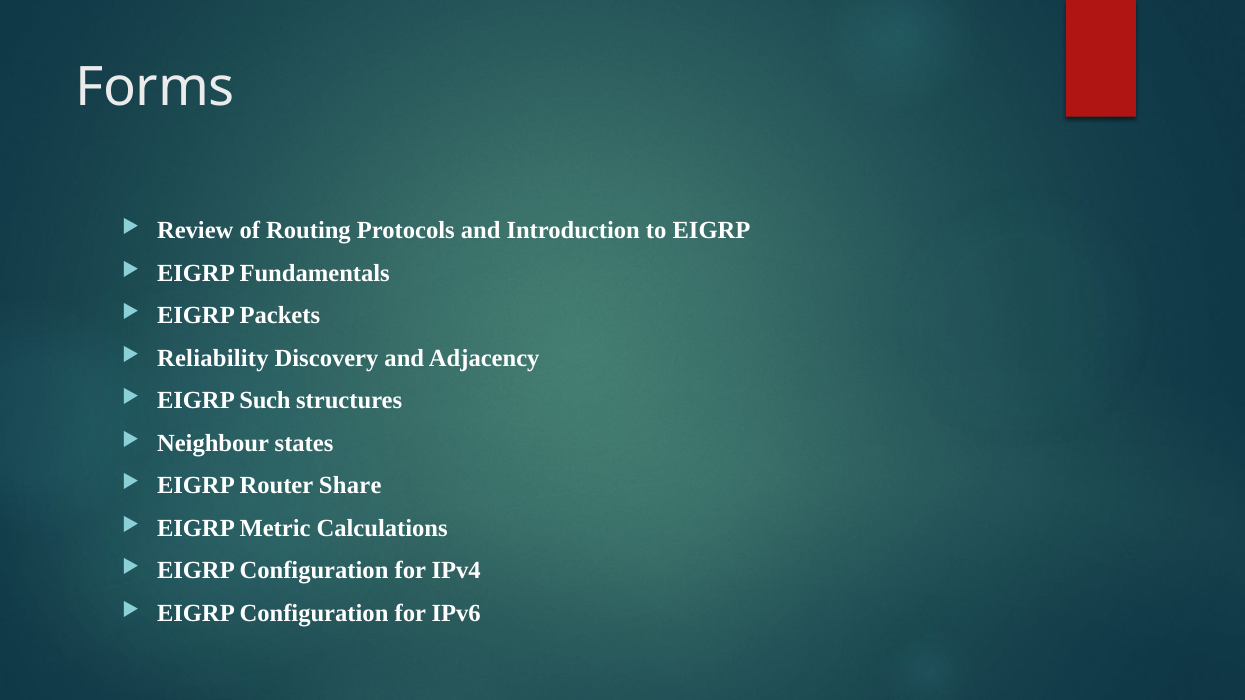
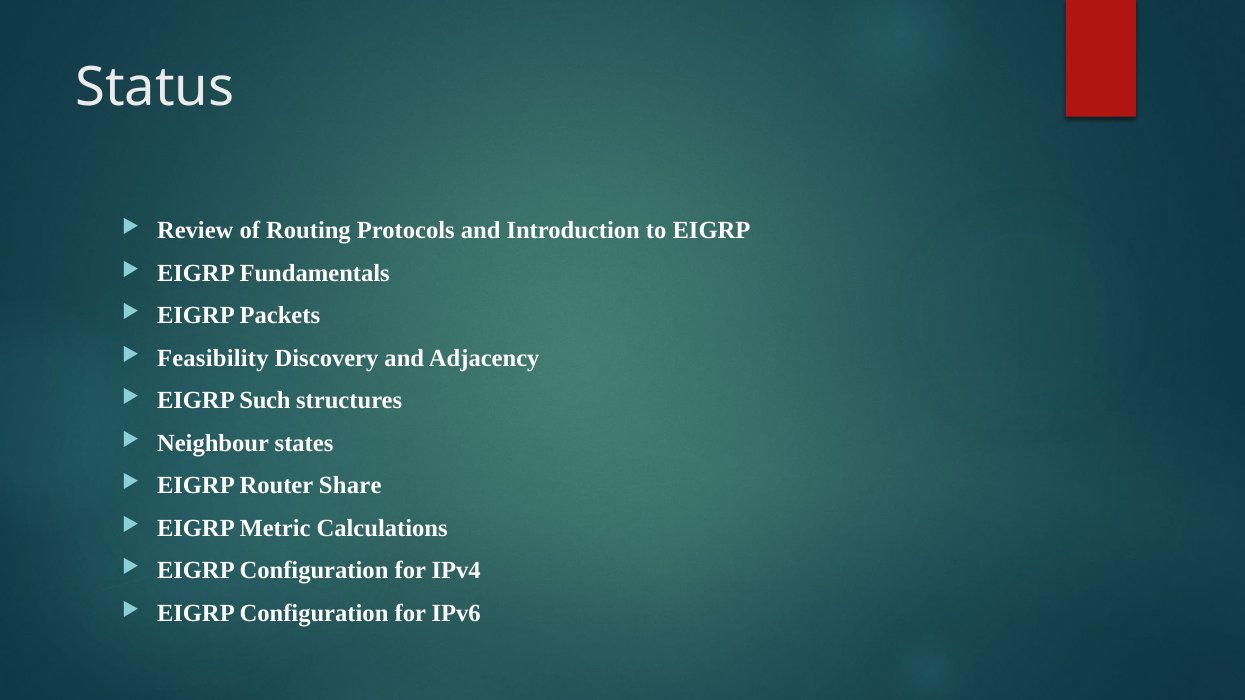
Forms: Forms -> Status
Reliability: Reliability -> Feasibility
